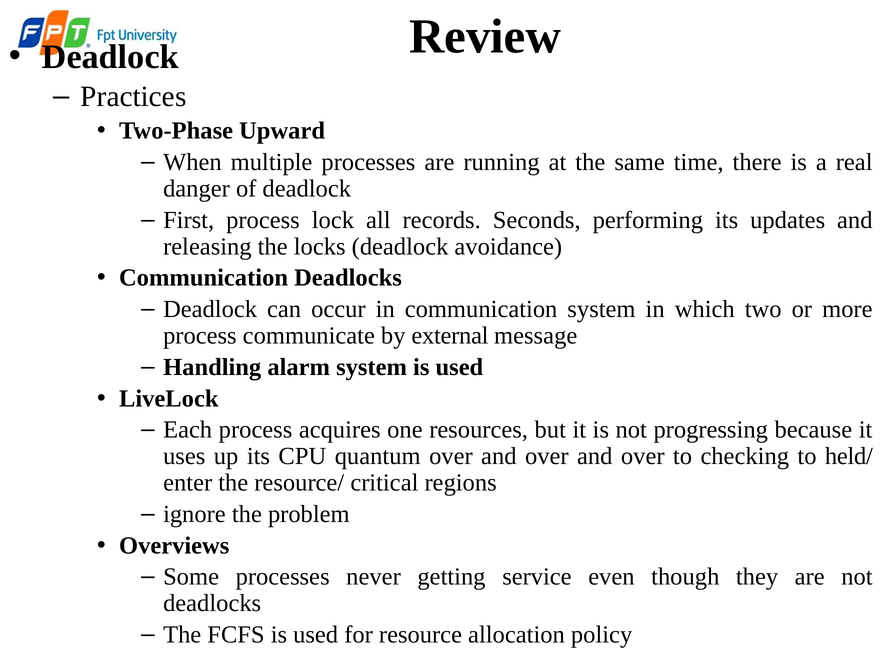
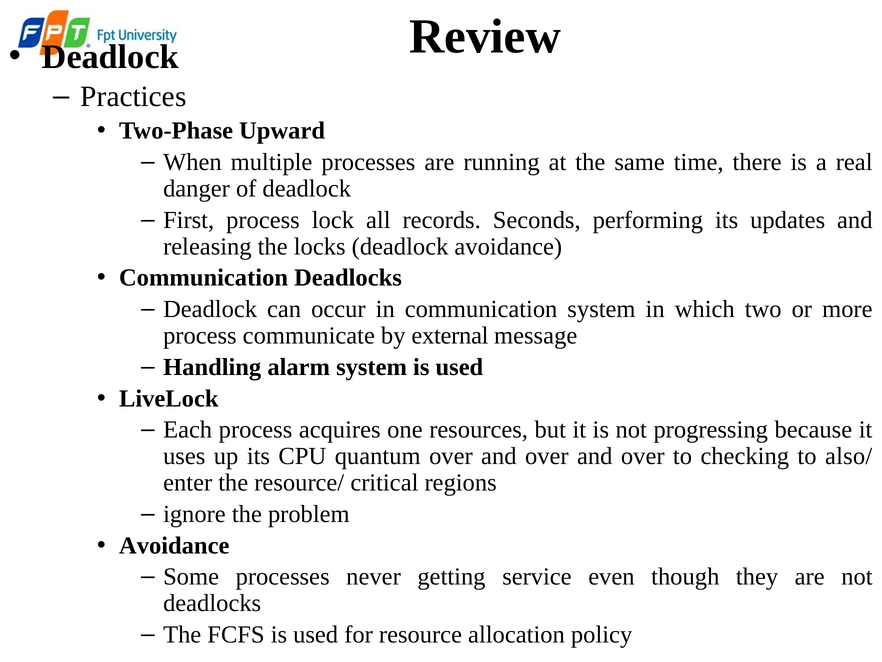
held/: held/ -> also/
Overviews at (174, 545): Overviews -> Avoidance
